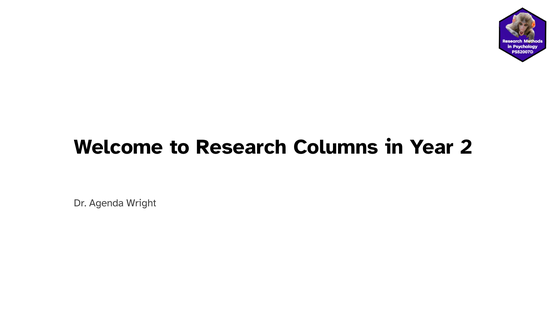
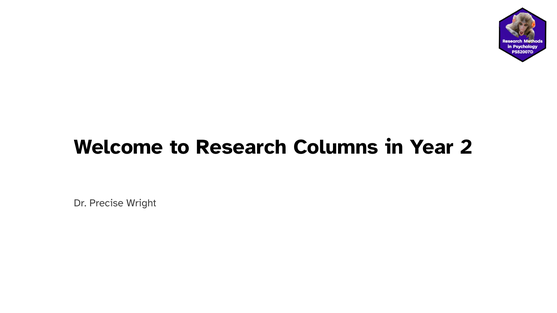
Agenda: Agenda -> Precise
